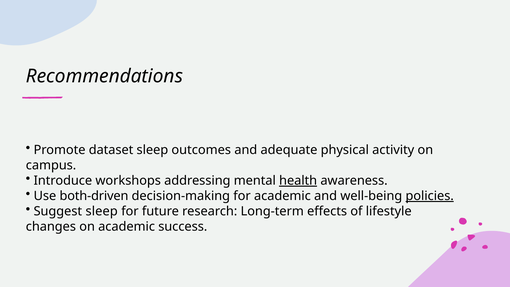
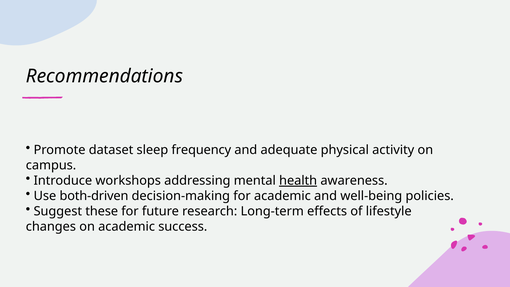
outcomes: outcomes -> frequency
policies underline: present -> none
Suggest sleep: sleep -> these
